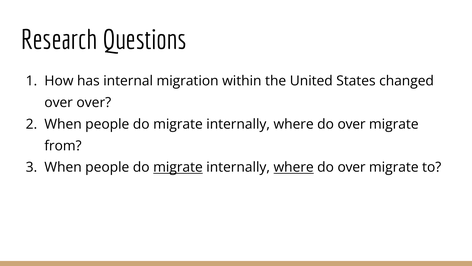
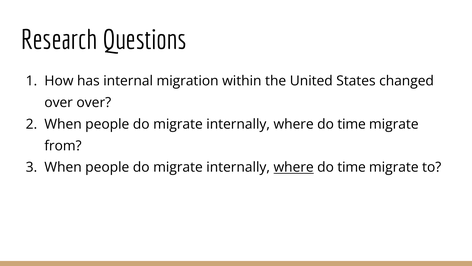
over at (352, 124): over -> time
migrate at (178, 167) underline: present -> none
over at (352, 167): over -> time
